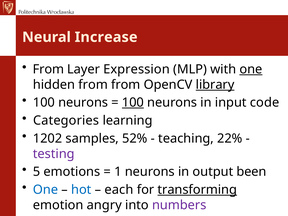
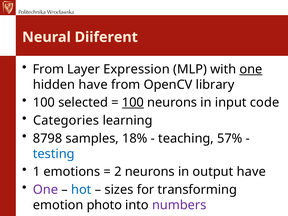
Increase: Increase -> Diiferent
hidden from: from -> have
library underline: present -> none
neurons at (83, 103): neurons -> selected
1202: 1202 -> 8798
52%: 52% -> 18%
22%: 22% -> 57%
testing colour: purple -> blue
5: 5 -> 1
1: 1 -> 2
output been: been -> have
One at (45, 190) colour: blue -> purple
each: each -> sizes
transforming underline: present -> none
angry: angry -> photo
